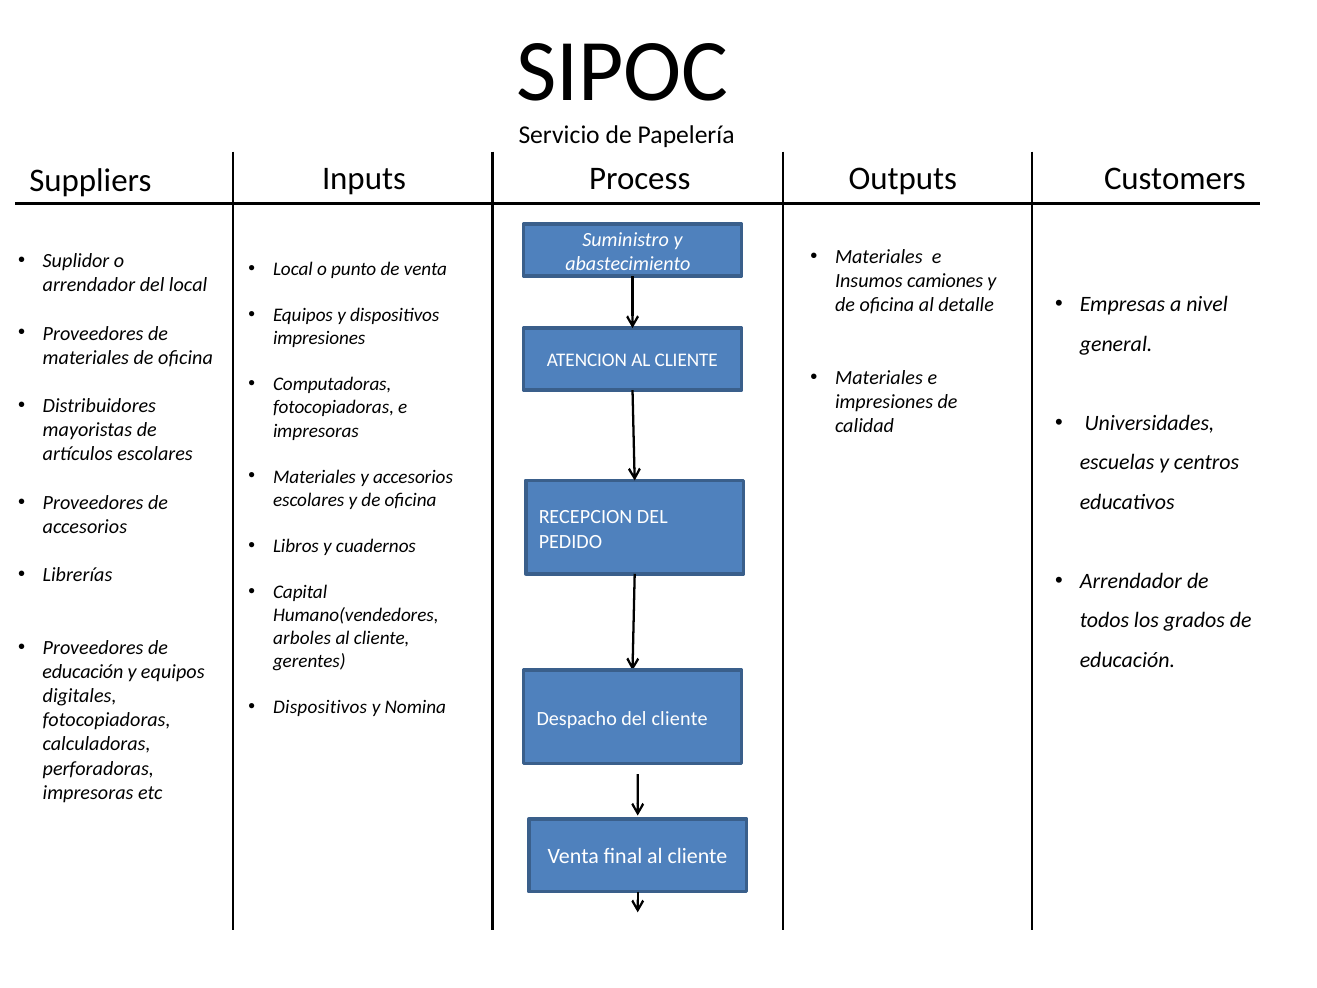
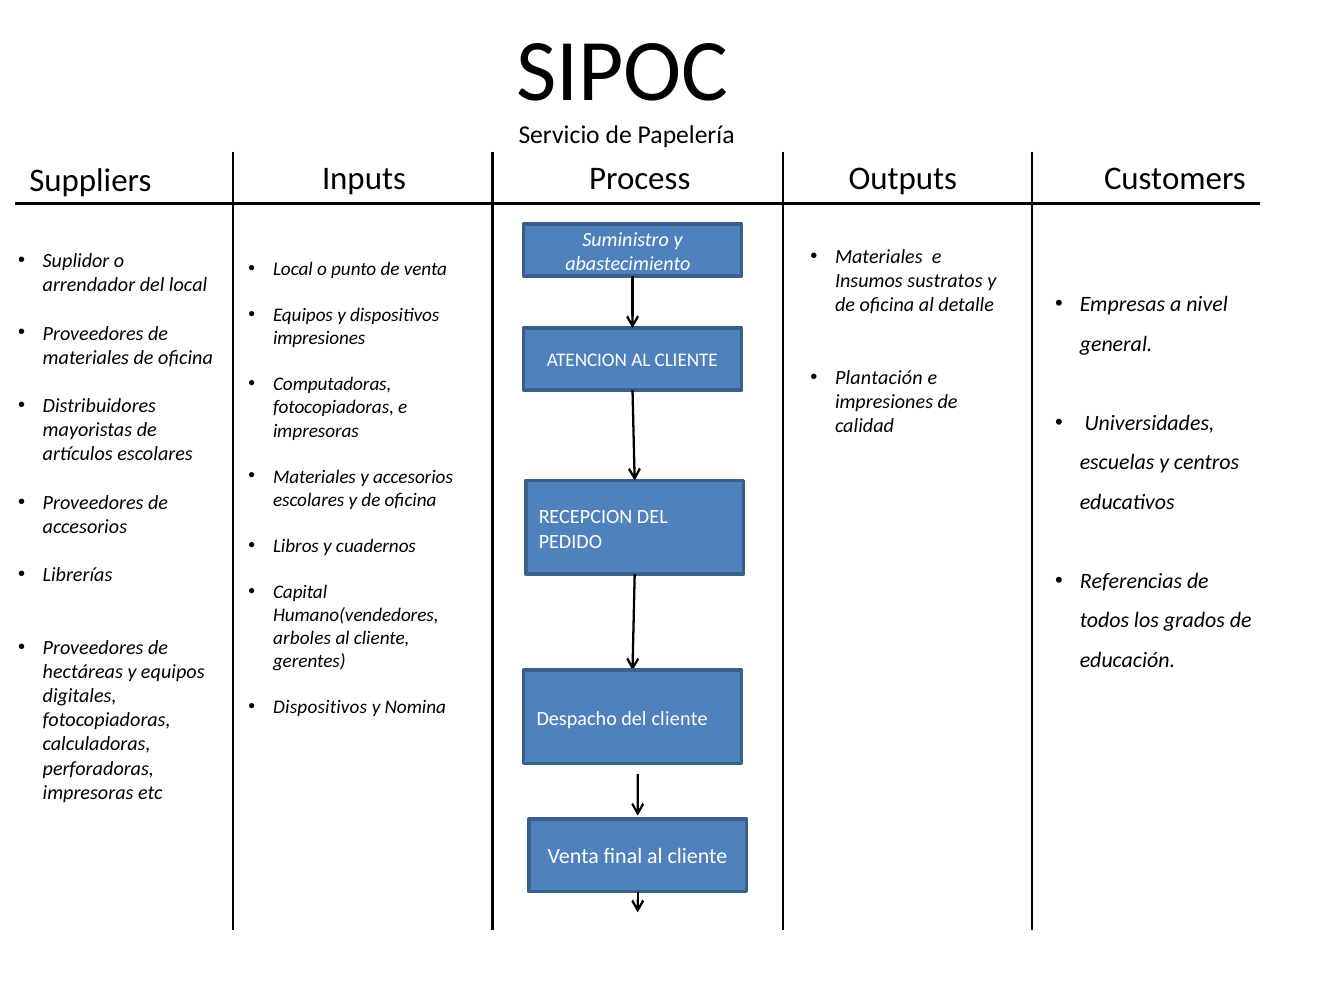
camiones: camiones -> sustratos
Materiales at (879, 377): Materiales -> Plantación
Arrendador at (1131, 581): Arrendador -> Referencias
educación at (83, 672): educación -> hectáreas
